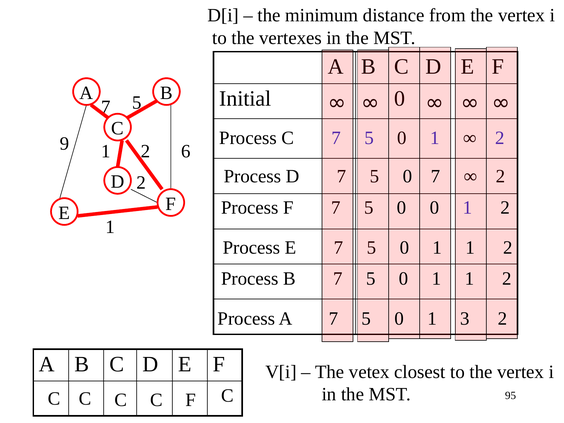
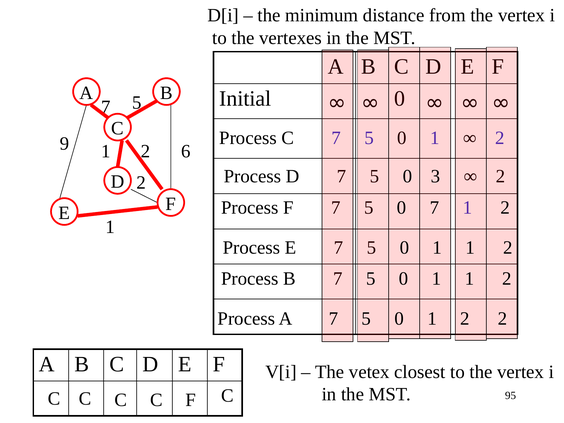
0 7: 7 -> 3
0 0: 0 -> 7
0 1 3: 3 -> 2
